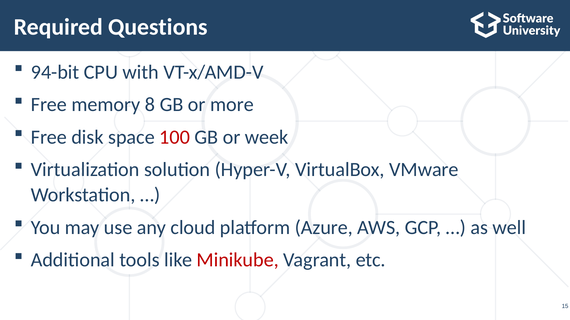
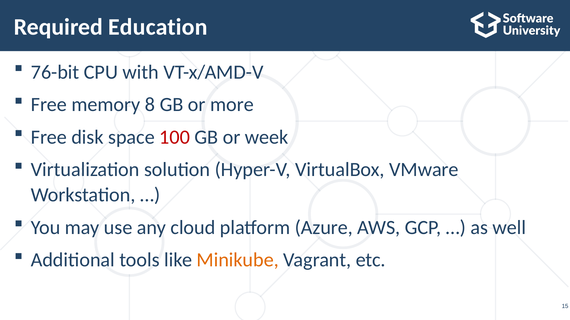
Questions: Questions -> Education
94-bit: 94-bit -> 76-bit
Minikube colour: red -> orange
